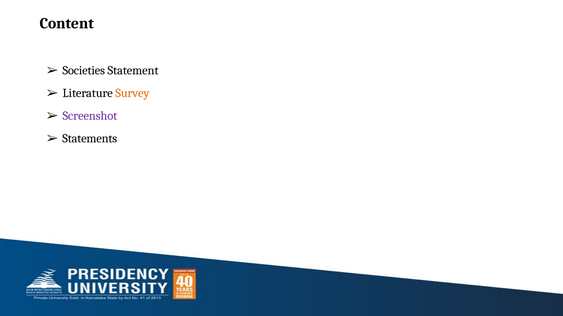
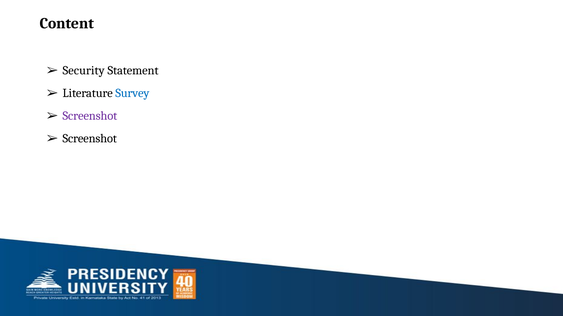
Societies: Societies -> Security
Survey colour: orange -> blue
Statements at (90, 139): Statements -> Screenshot
